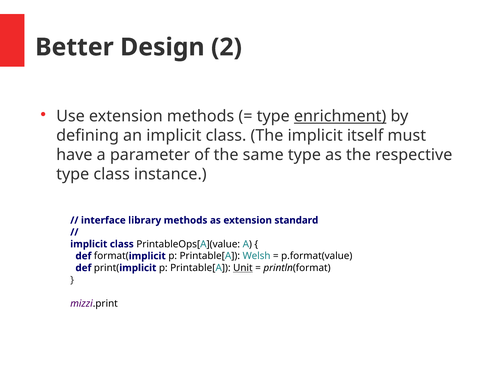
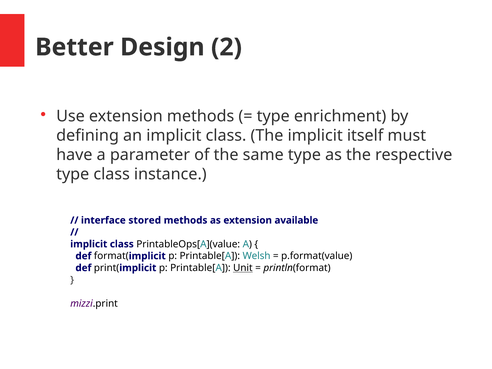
enrichment underline: present -> none
library: library -> stored
standard: standard -> available
